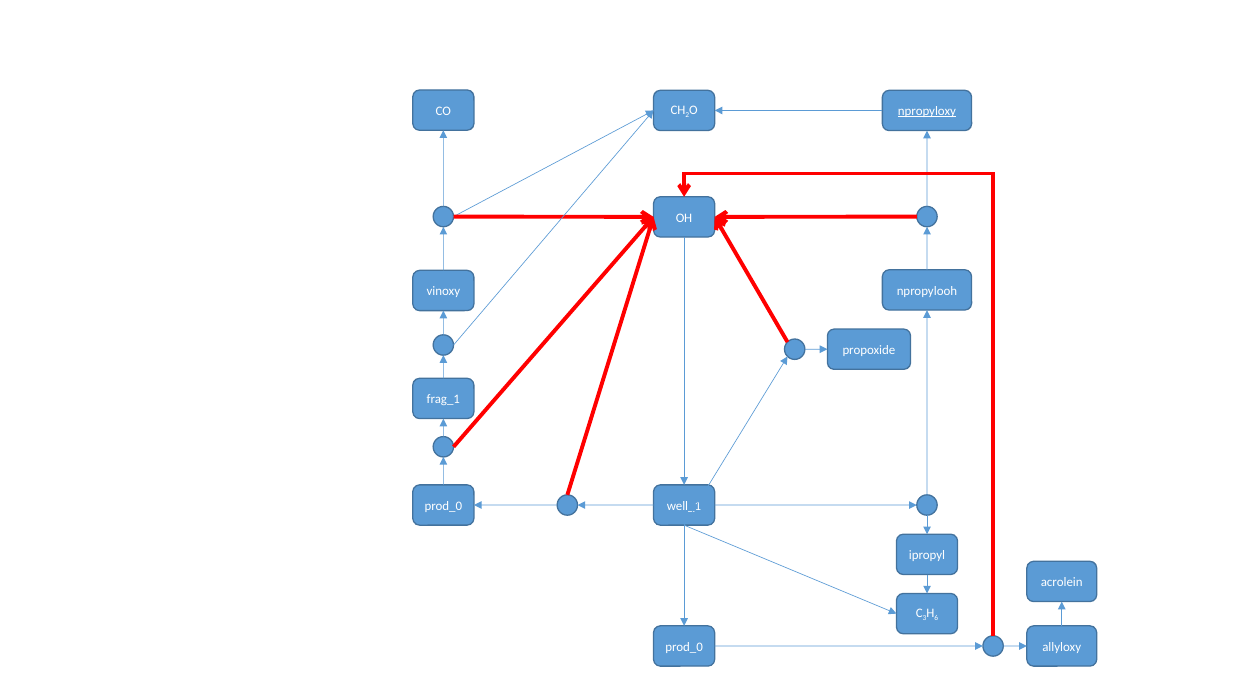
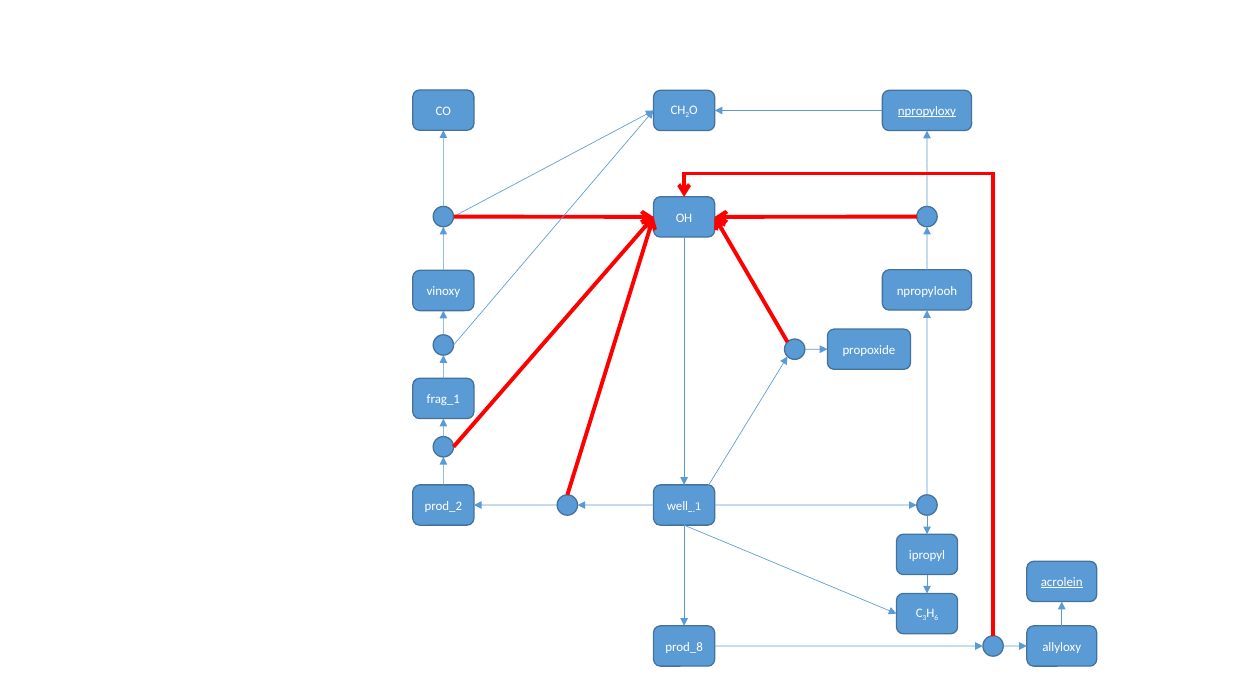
prod_0 at (443, 506): prod_0 -> prod_2
acrolein underline: none -> present
prod_0 at (684, 646): prod_0 -> prod_8
